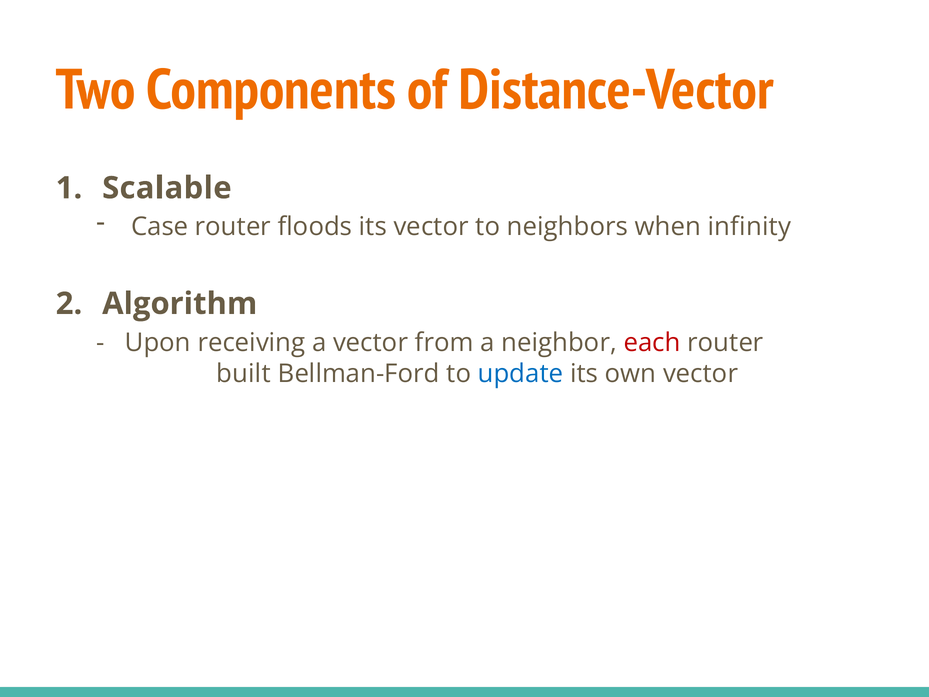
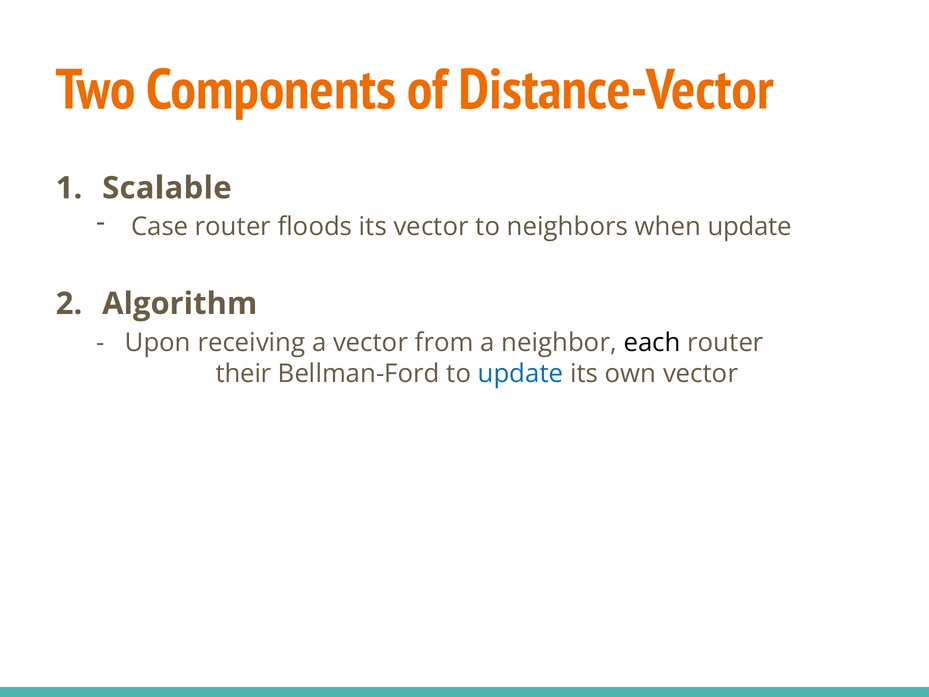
when infinity: infinity -> update
each colour: red -> black
built: built -> their
